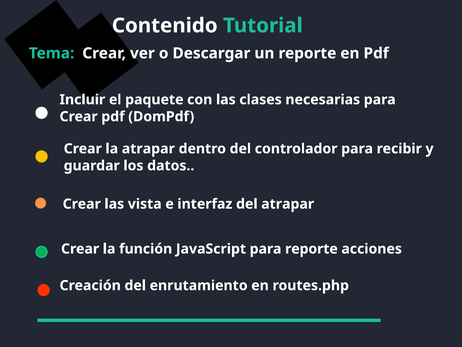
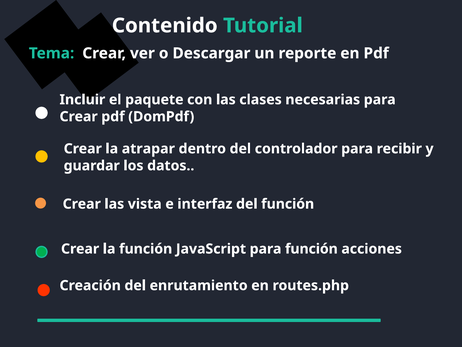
del atrapar: atrapar -> función
para reporte: reporte -> función
